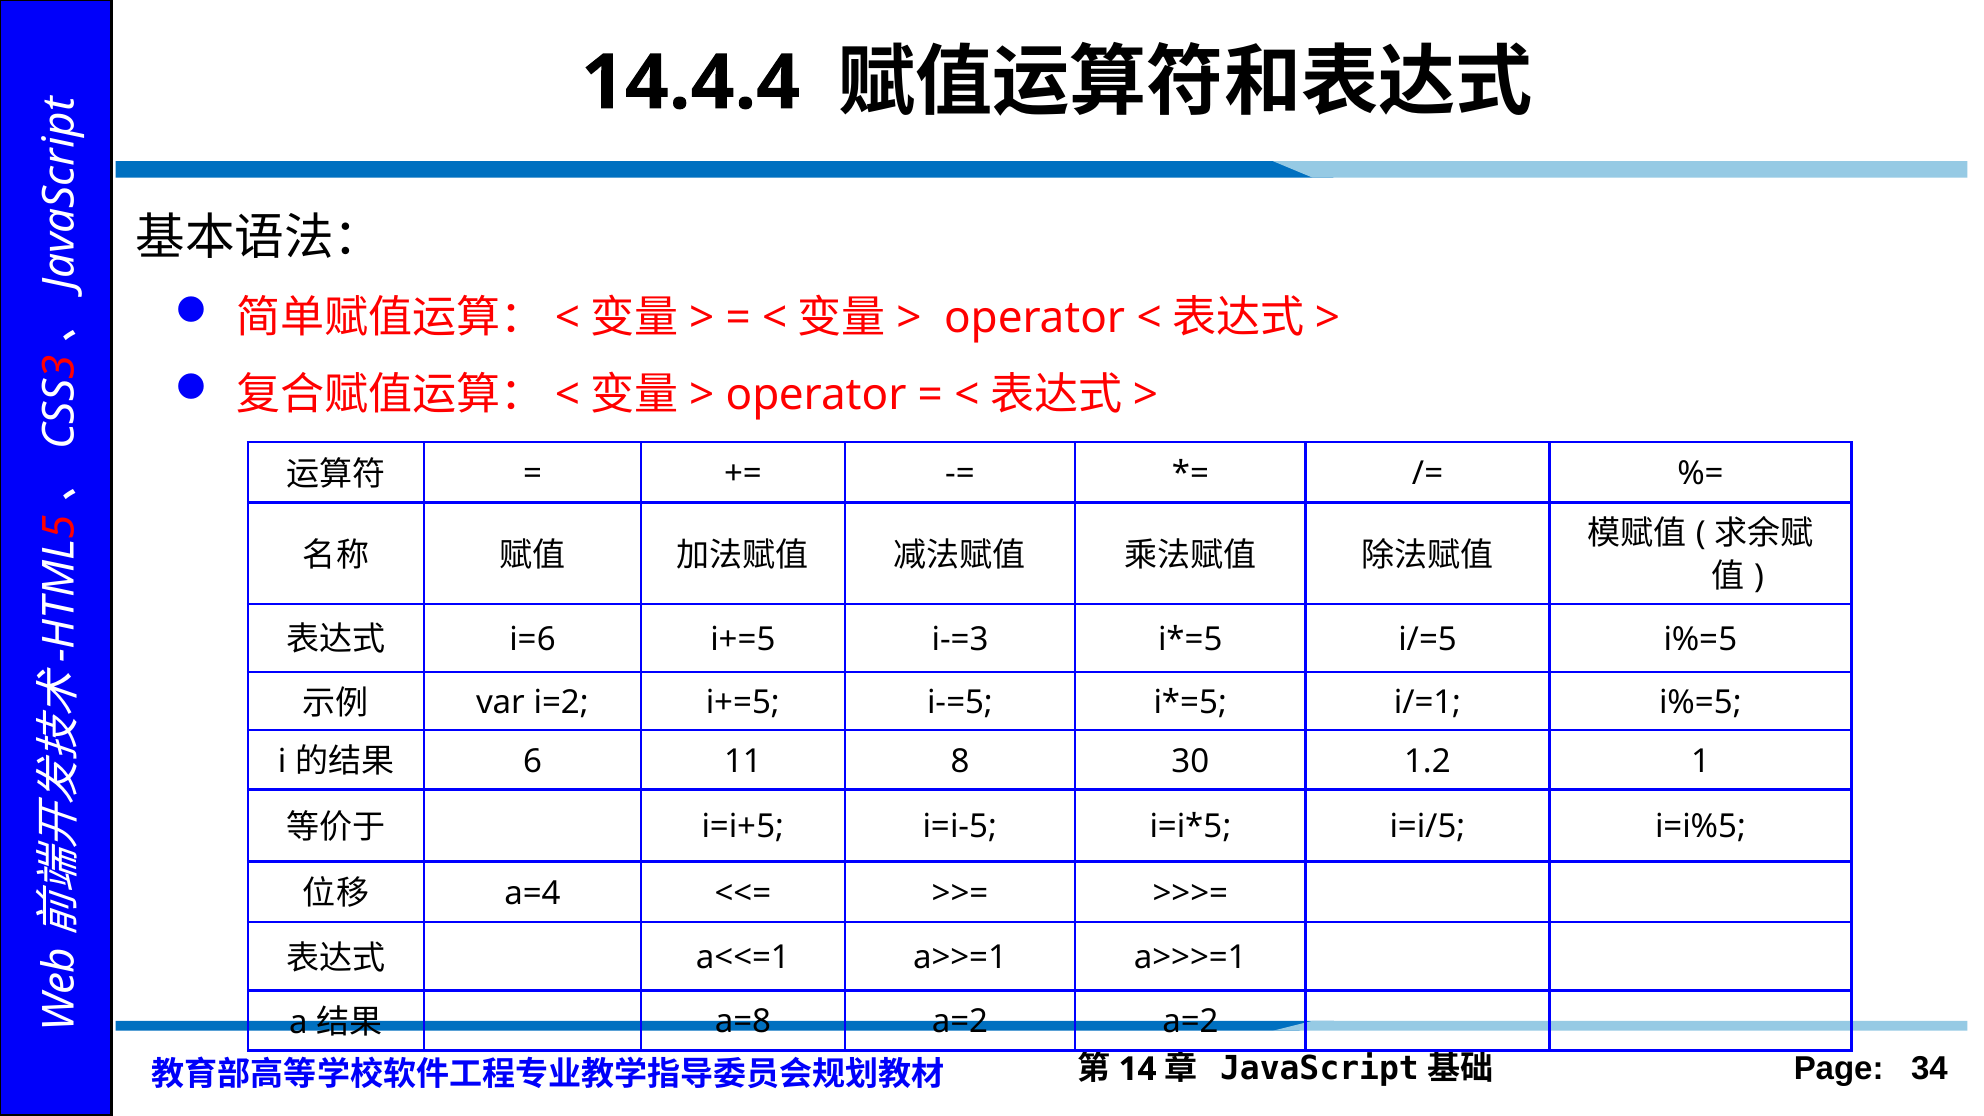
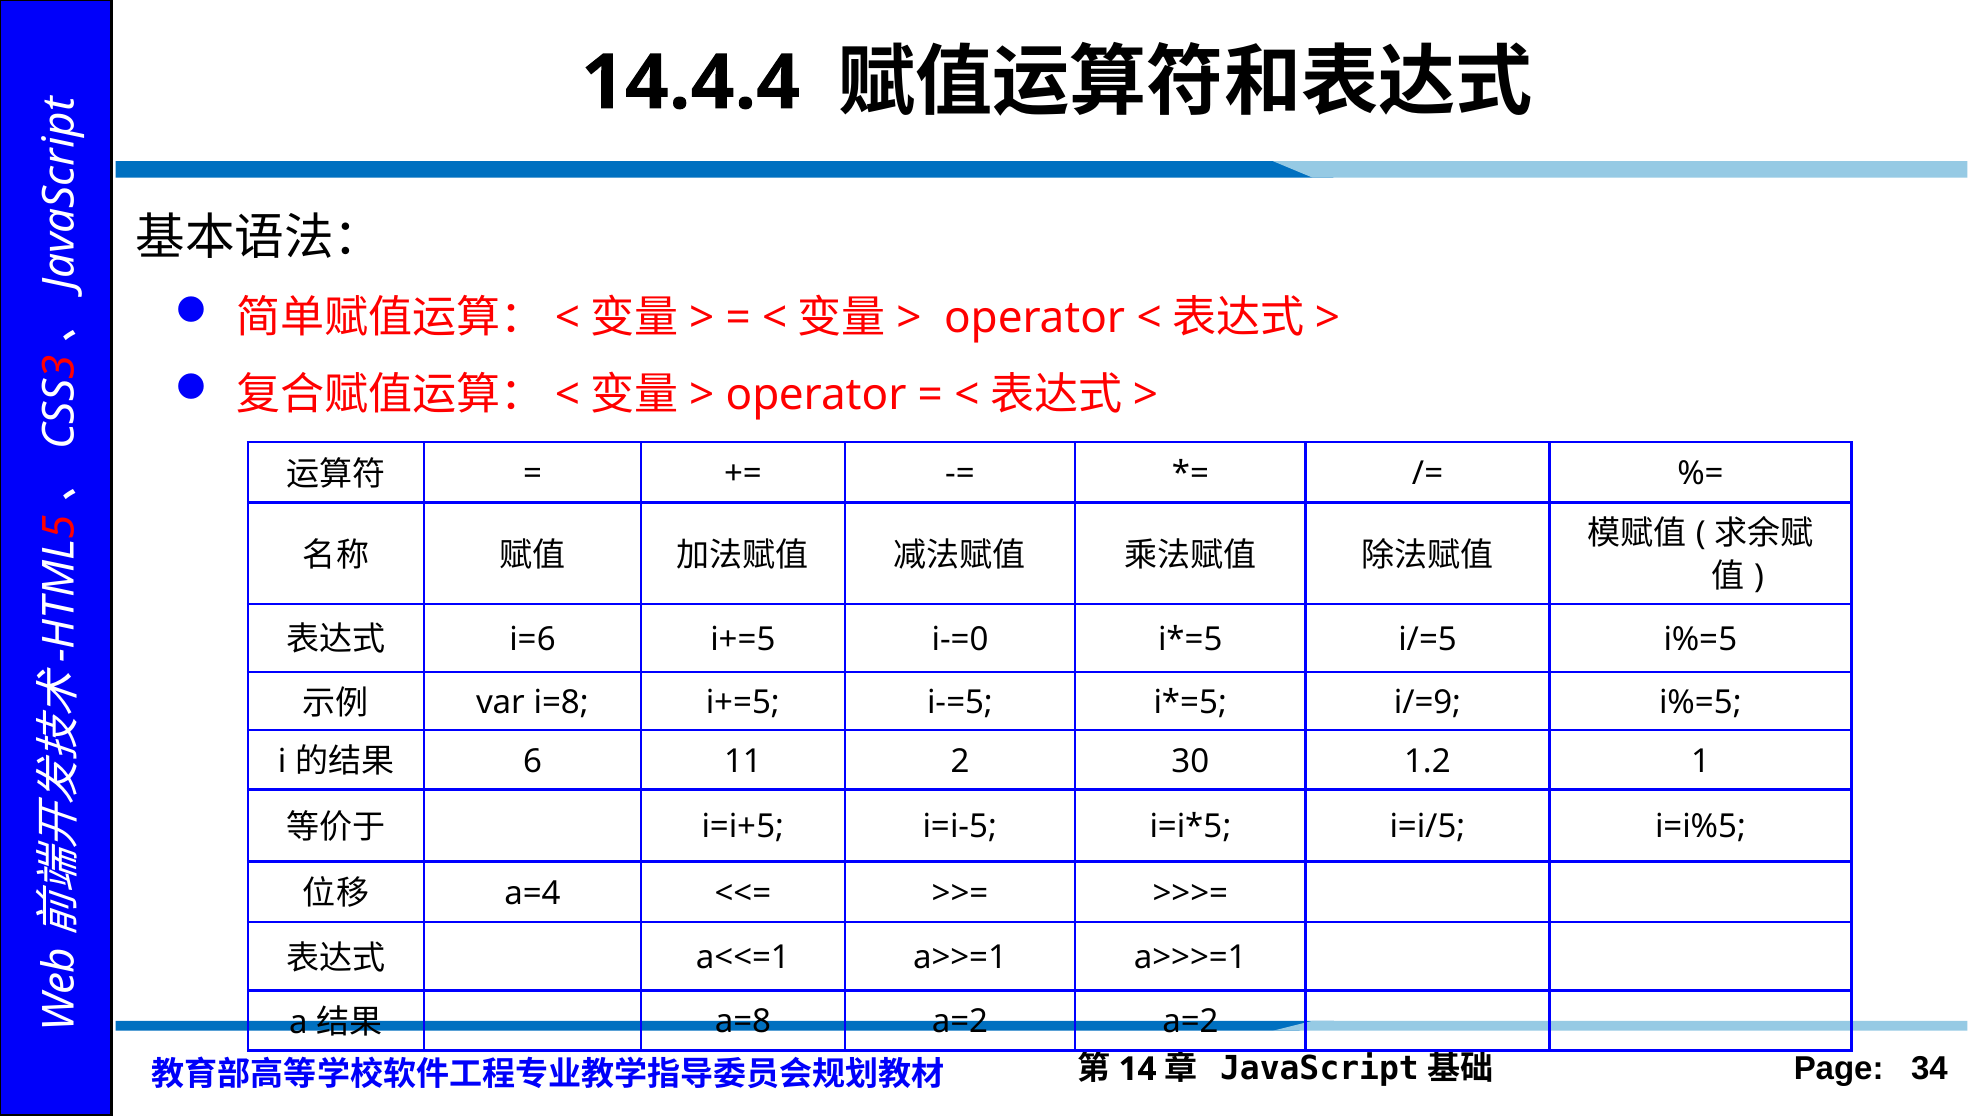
i-=3: i-=3 -> i-=0
i=2: i=2 -> i=8
i/=1: i/=1 -> i/=9
8: 8 -> 2
